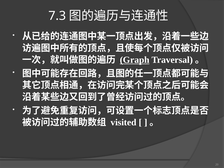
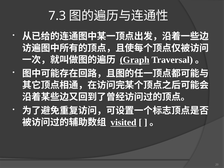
visited underline: none -> present
